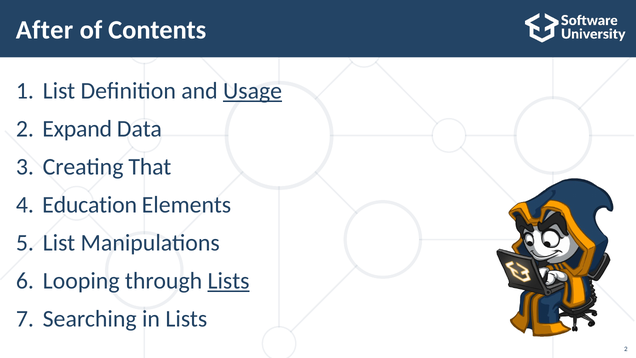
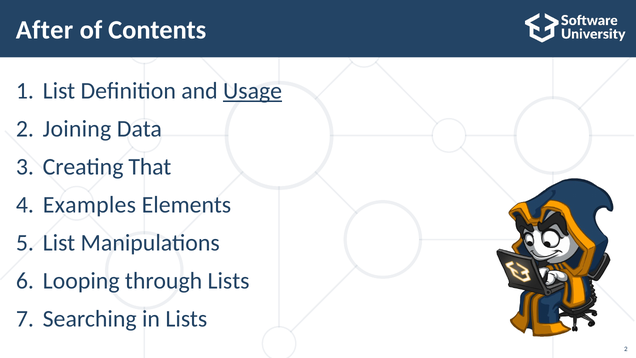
Expand: Expand -> Joining
Education: Education -> Examples
Lists at (229, 281) underline: present -> none
